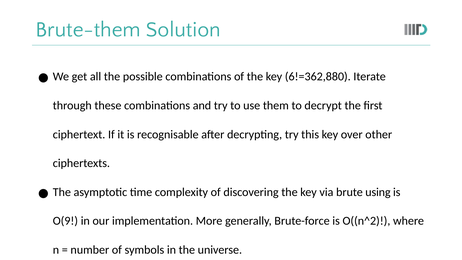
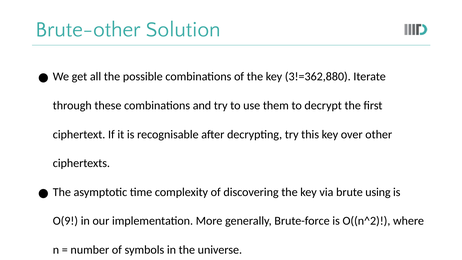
Brute-them: Brute-them -> Brute-other
6!=362,880: 6!=362,880 -> 3!=362,880
